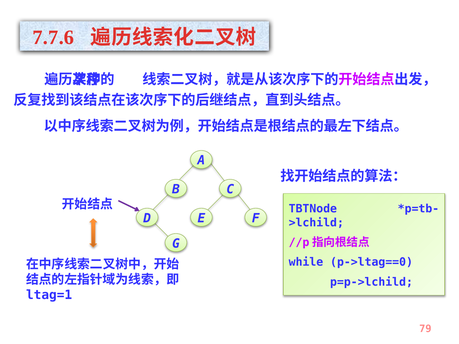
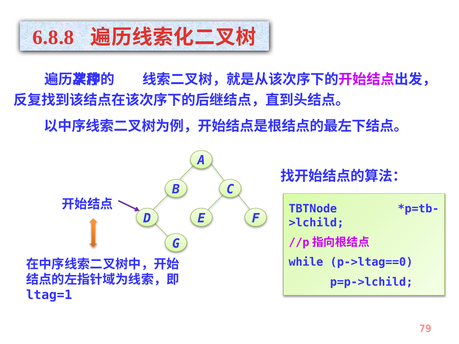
7.7.6: 7.7.6 -> 6.8.8
